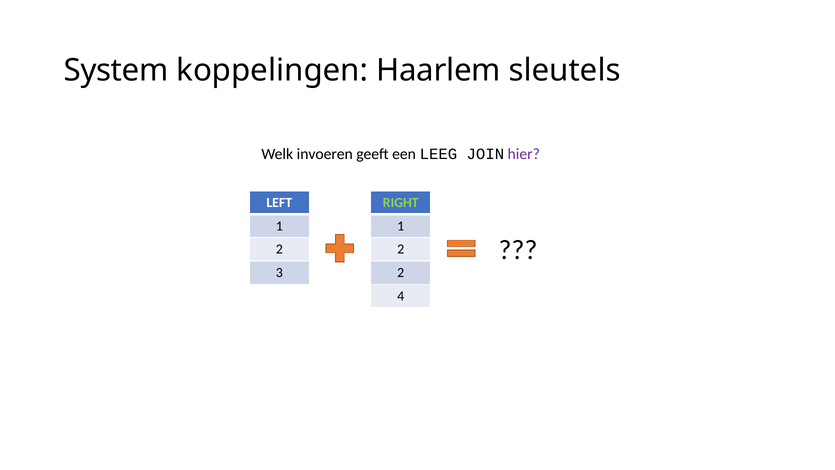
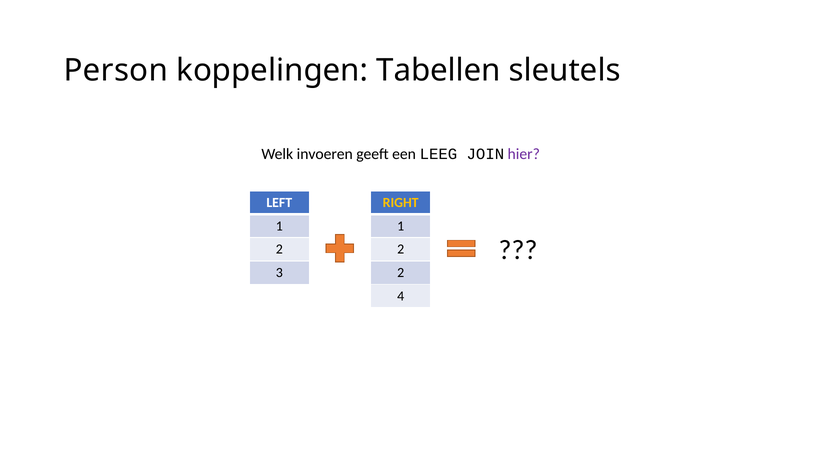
System: System -> Person
Haarlem: Haarlem -> Tabellen
RIGHT colour: light green -> yellow
